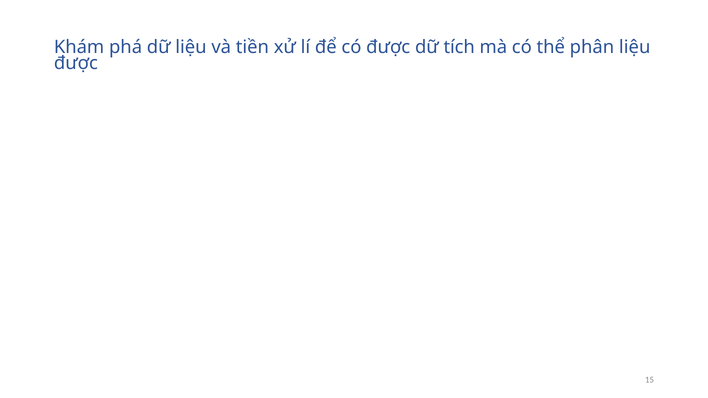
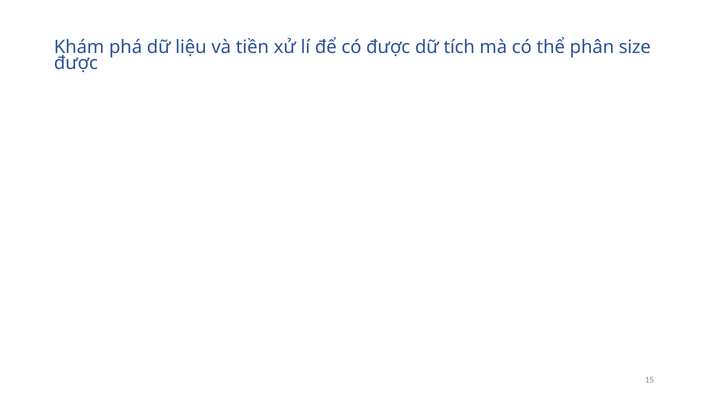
phân liệu: liệu -> size
